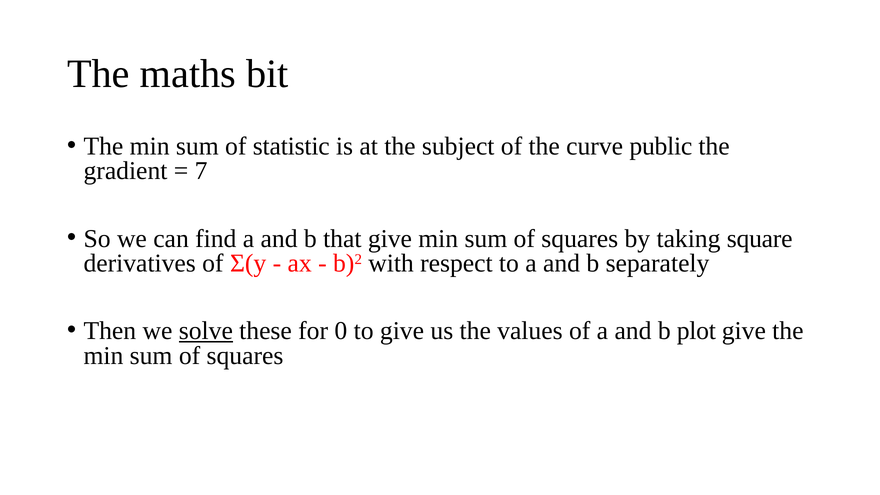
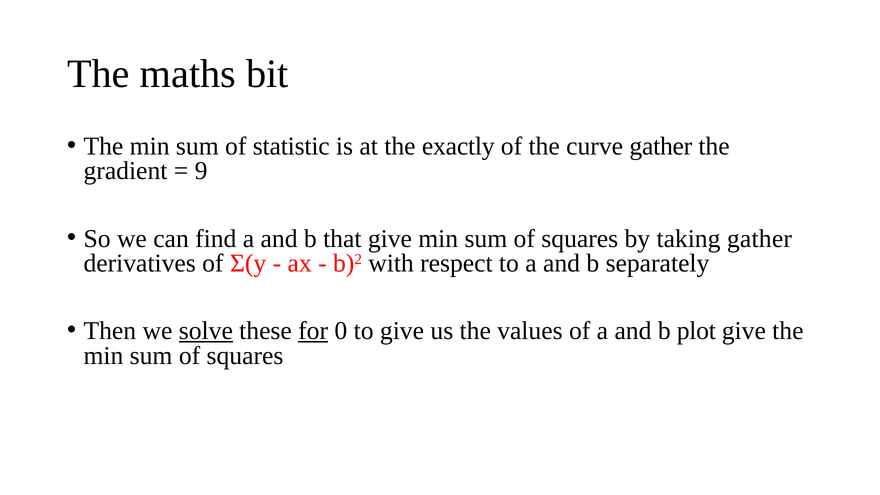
subject: subject -> exactly
curve public: public -> gather
7: 7 -> 9
taking square: square -> gather
for underline: none -> present
